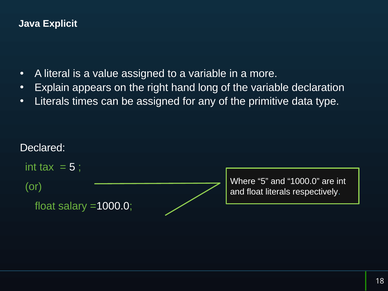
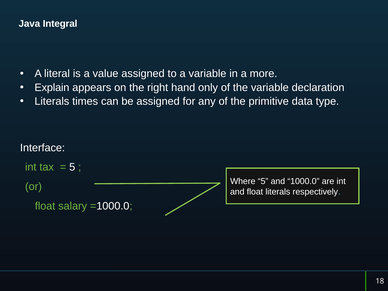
Explicit: Explicit -> Integral
long: long -> only
Declared: Declared -> Interface
